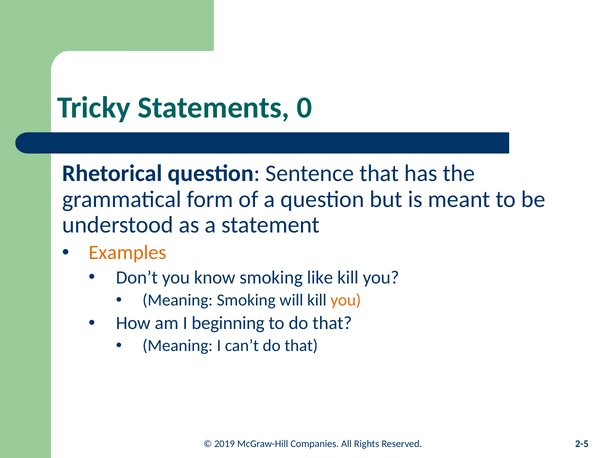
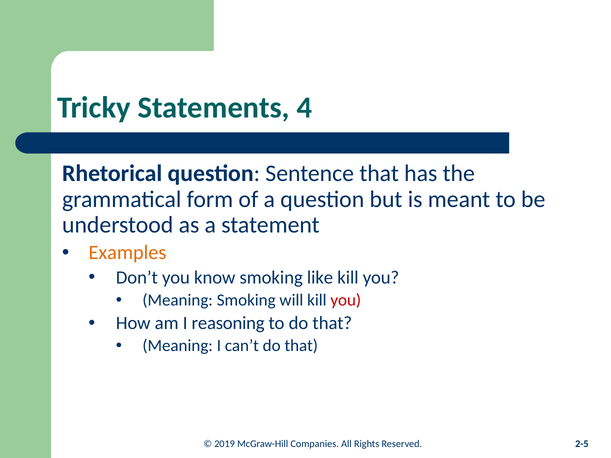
0: 0 -> 4
you at (346, 300) colour: orange -> red
beginning: beginning -> reasoning
